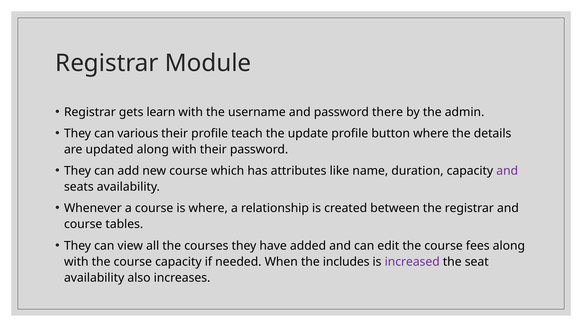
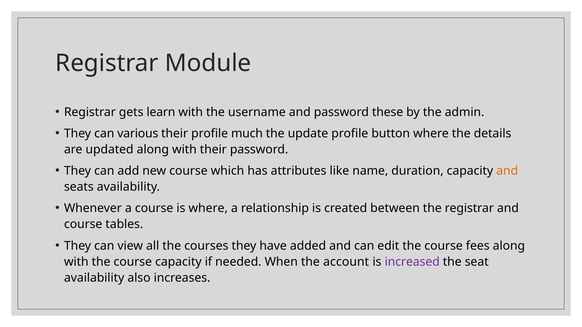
there: there -> these
teach: teach -> much
and at (507, 171) colour: purple -> orange
includes: includes -> account
